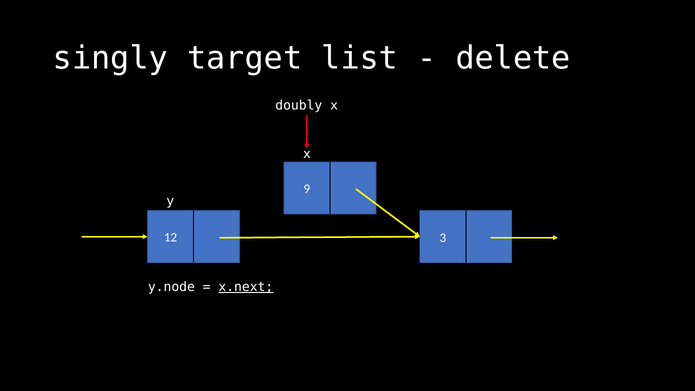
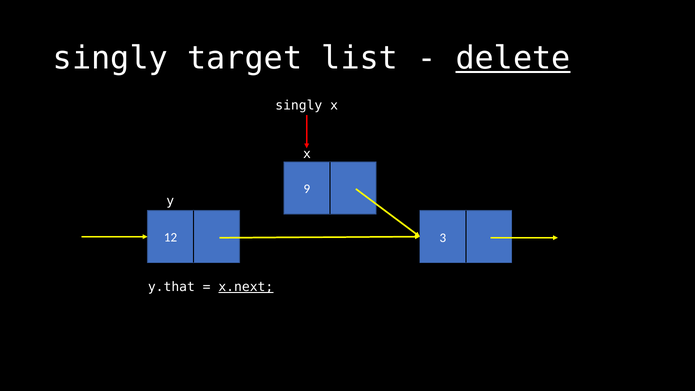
delete underline: none -> present
doubly at (299, 106): doubly -> singly
y.node: y.node -> y.that
